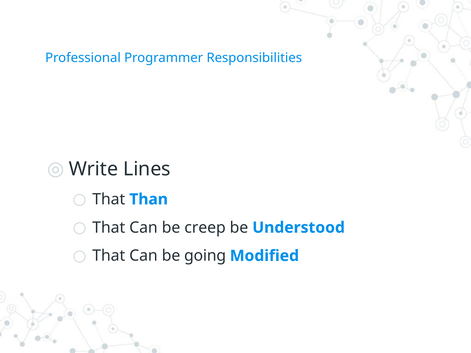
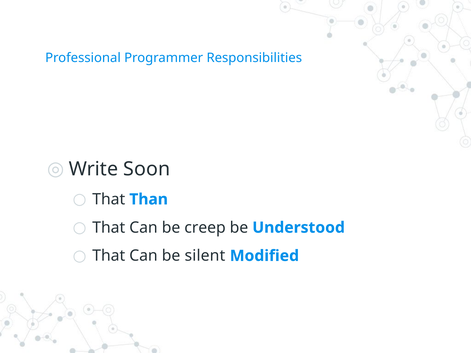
Lines: Lines -> Soon
going: going -> silent
